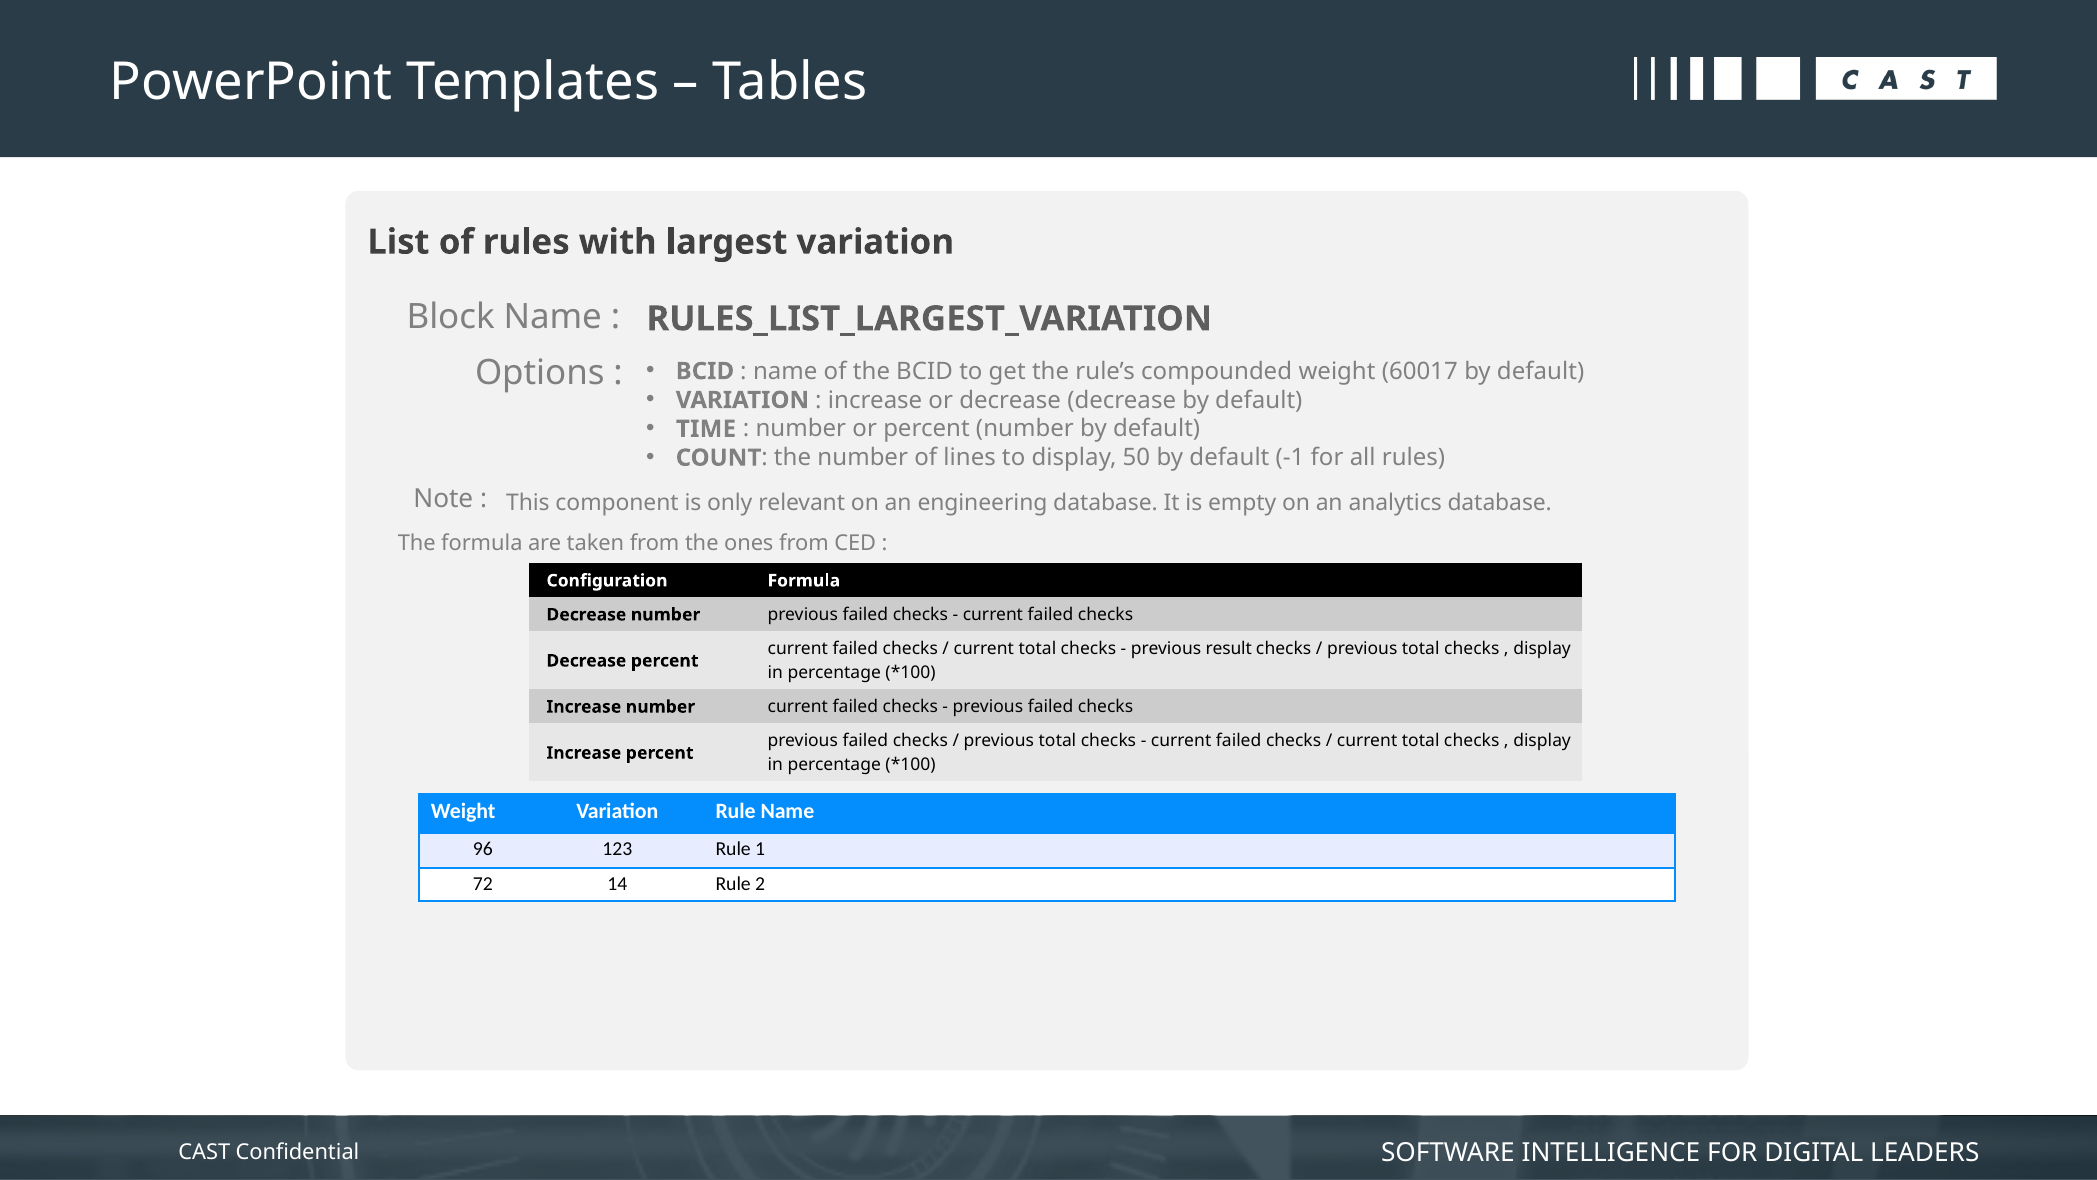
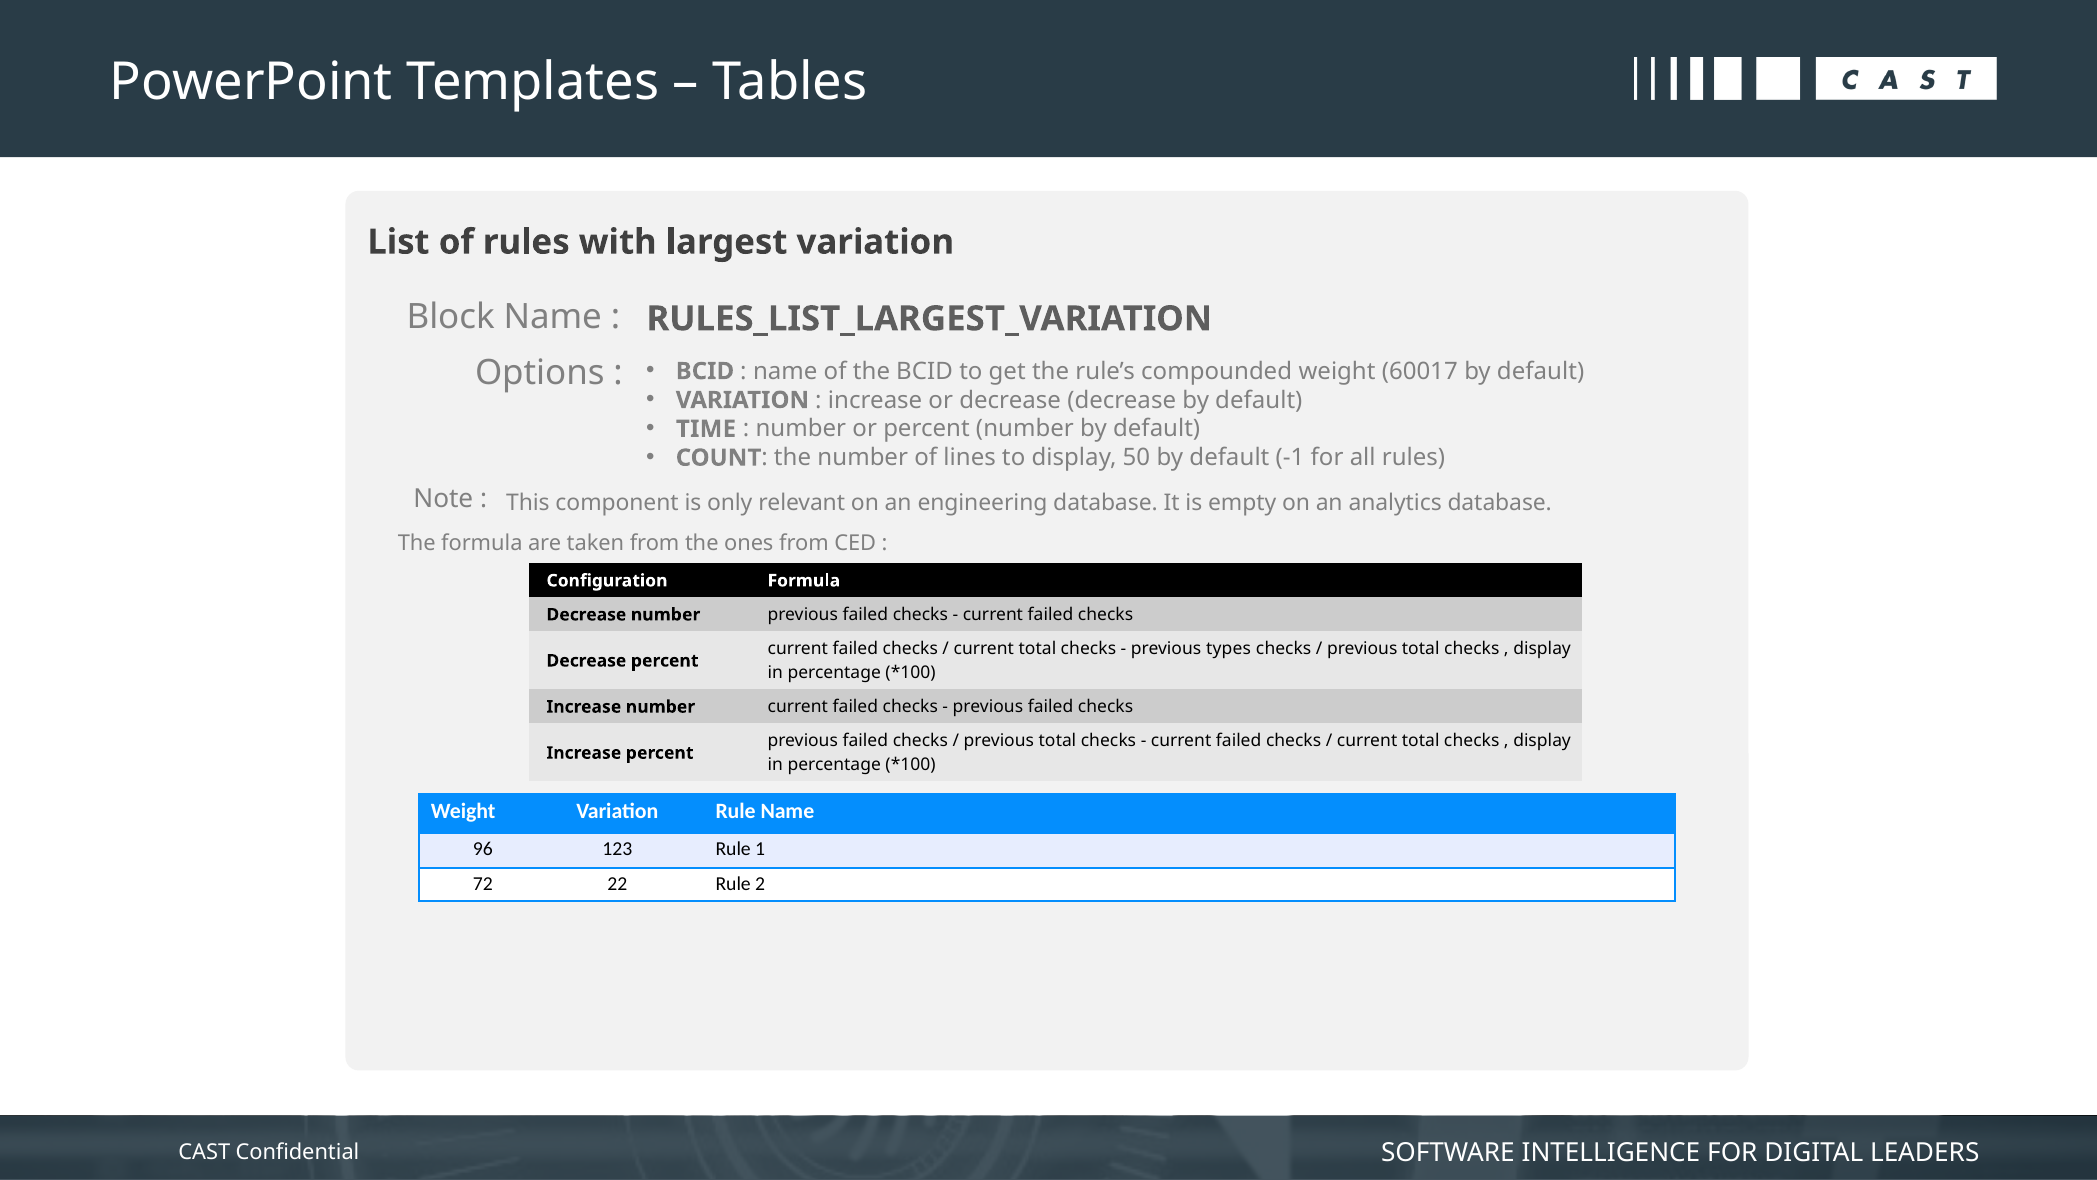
result: result -> types
14: 14 -> 22
